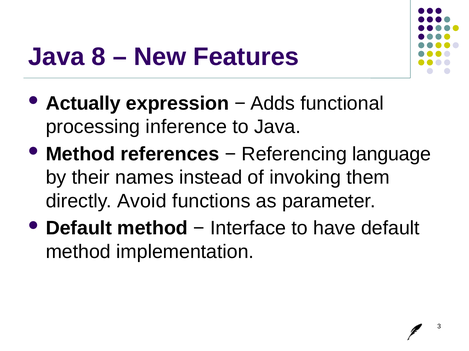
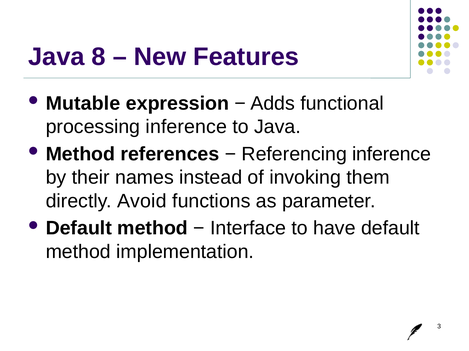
Actually: Actually -> Mutable
Referencing language: language -> inference
